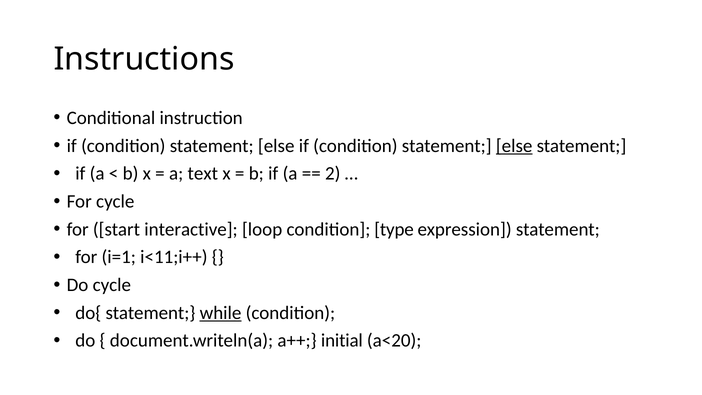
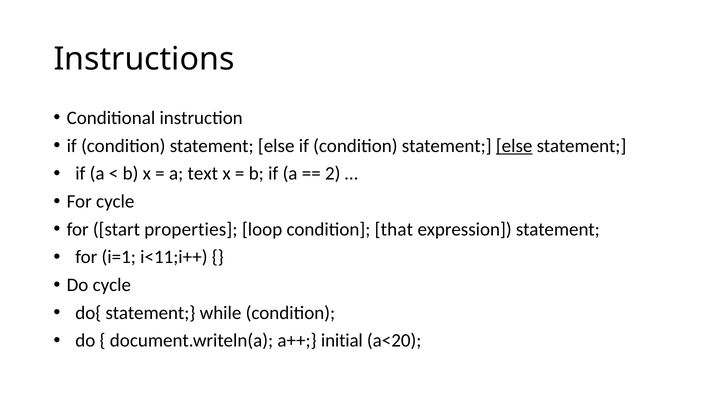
interactive: interactive -> properties
type: type -> that
while underline: present -> none
